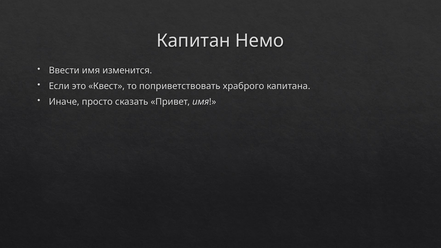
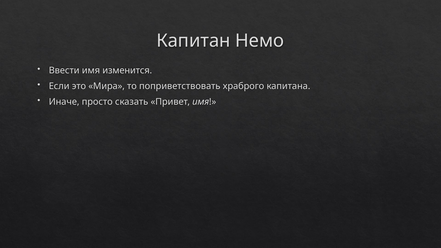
Квест: Квест -> Мира
